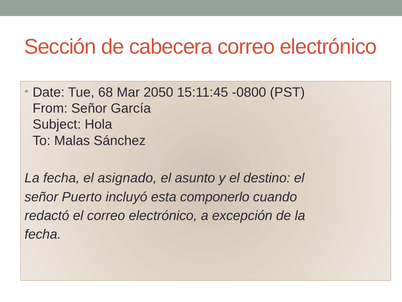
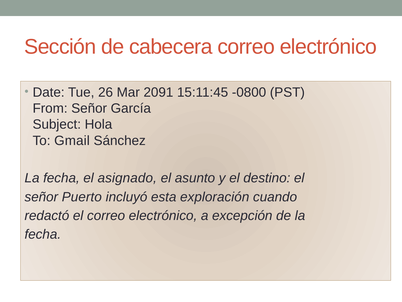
68: 68 -> 26
2050: 2050 -> 2091
Malas: Malas -> Gmail
componerlo: componerlo -> exploración
